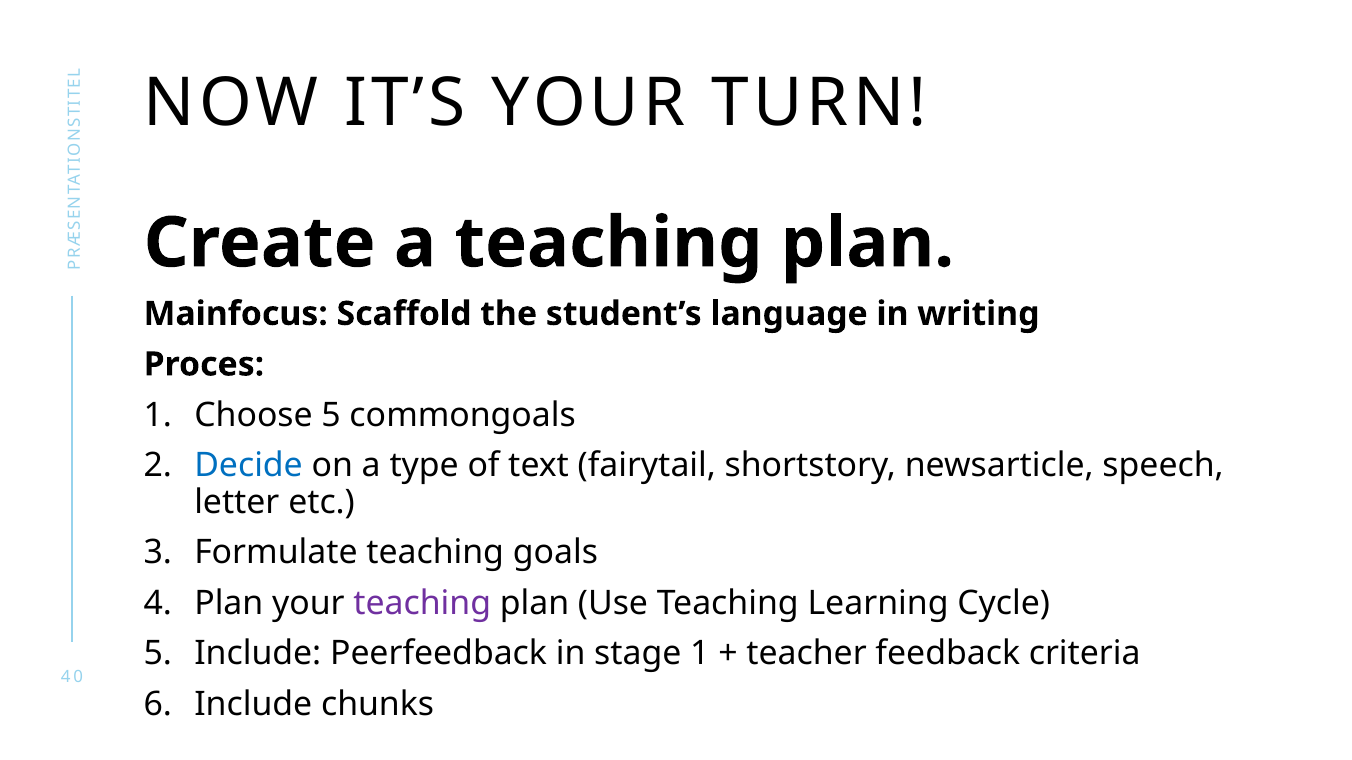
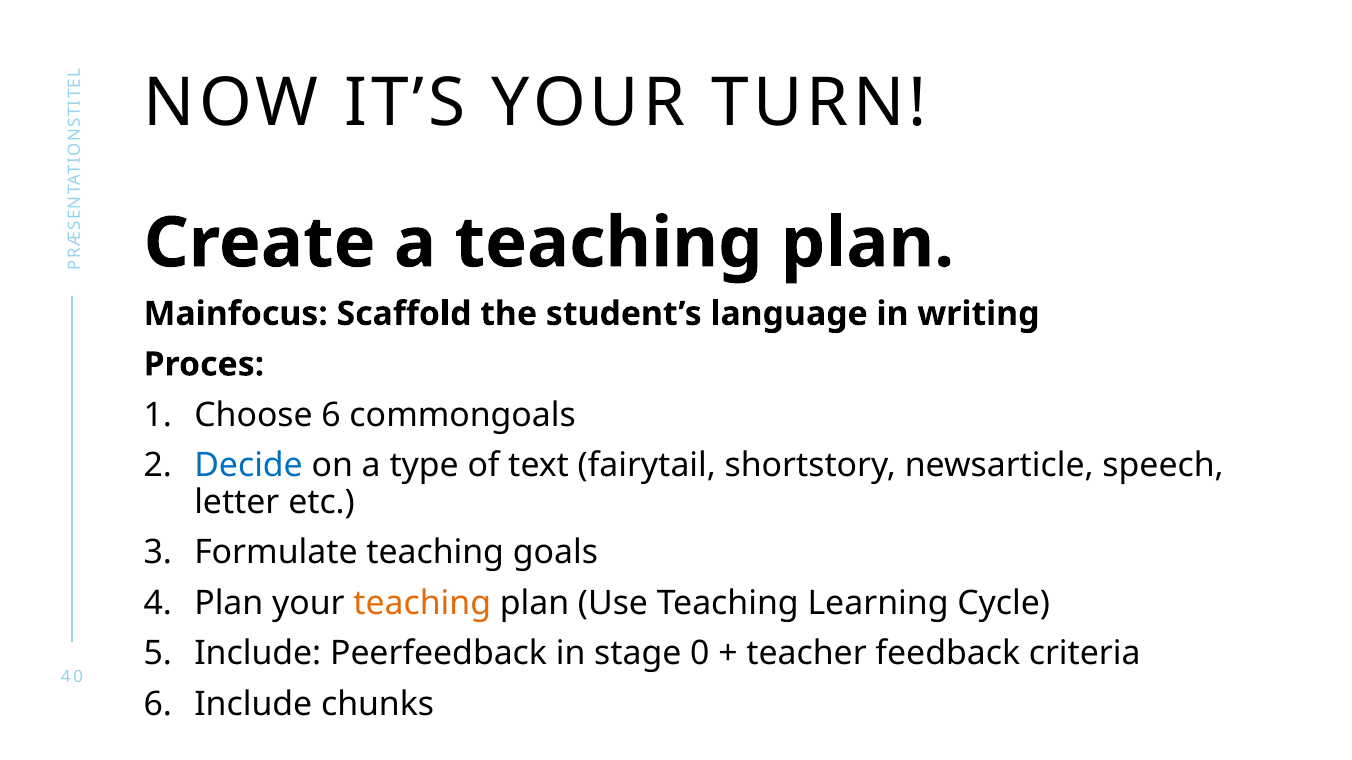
Choose 5: 5 -> 6
teaching at (422, 603) colour: purple -> orange
stage 1: 1 -> 0
